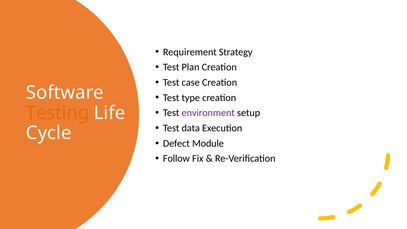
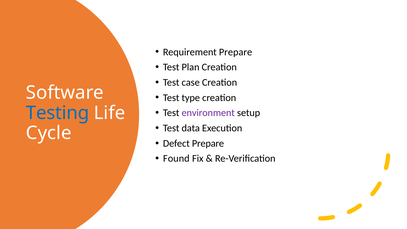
Requirement Strategy: Strategy -> Prepare
Testing at (58, 113) colour: orange -> blue
Defect Module: Module -> Prepare
Follow: Follow -> Found
